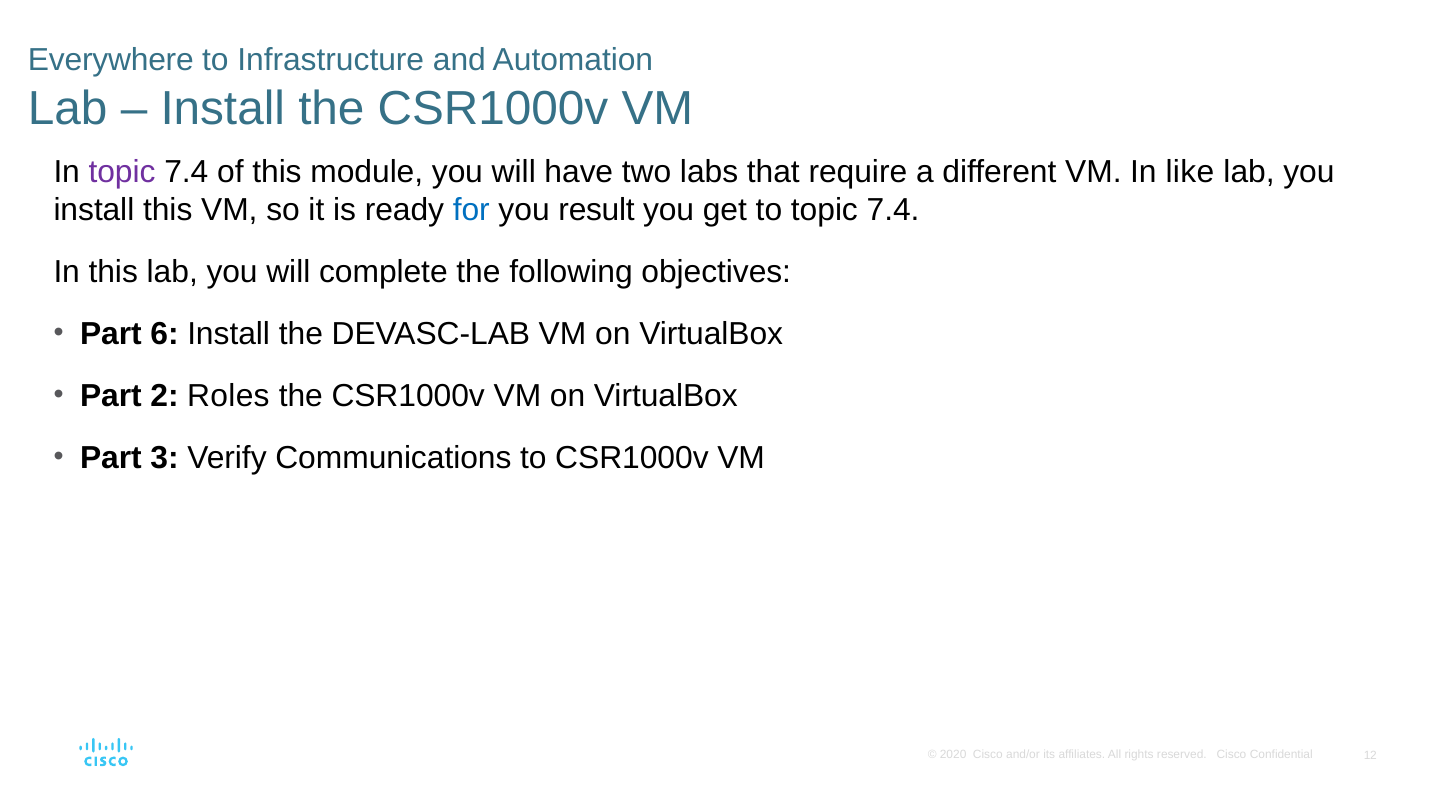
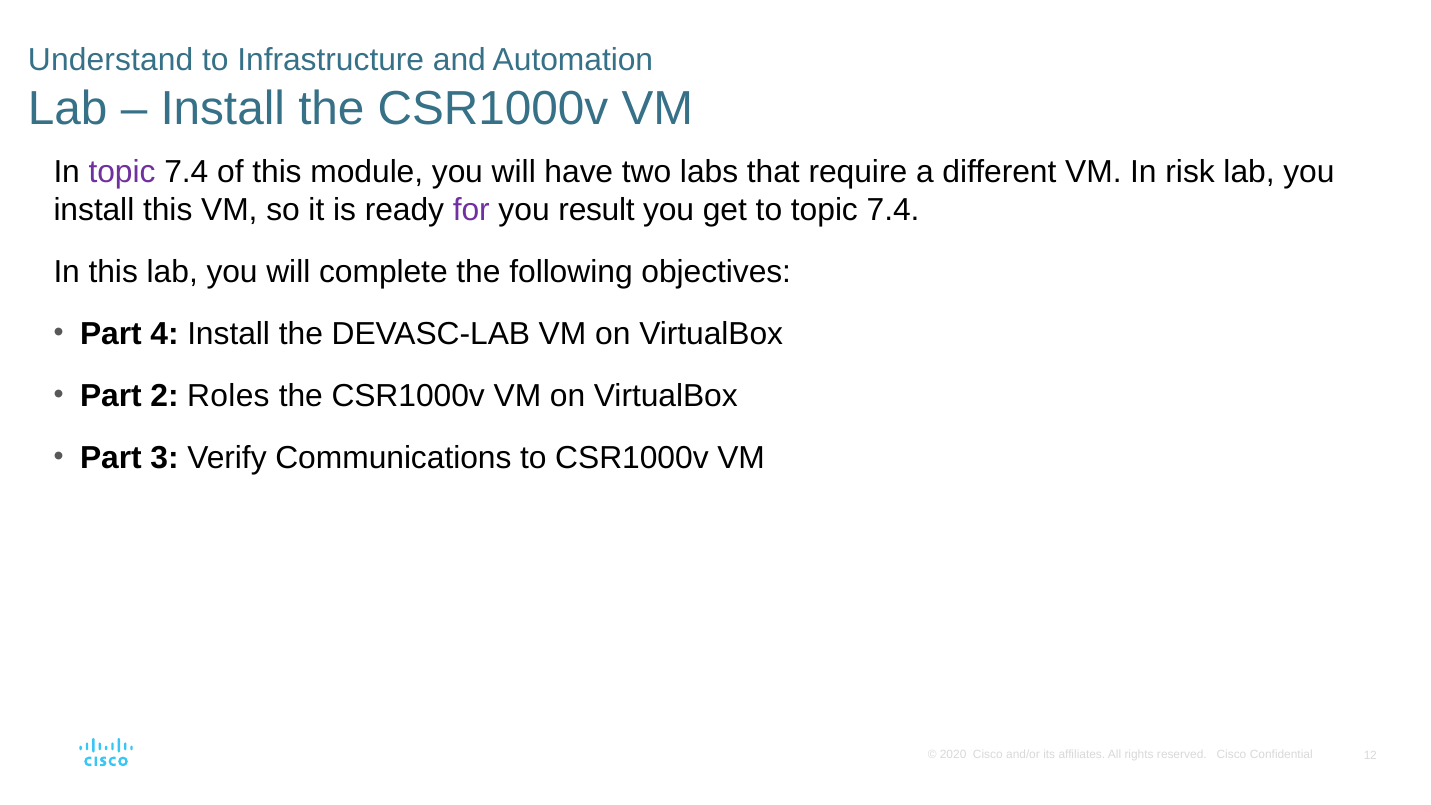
Everywhere: Everywhere -> Understand
like: like -> risk
for colour: blue -> purple
6: 6 -> 4
